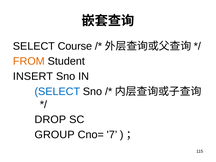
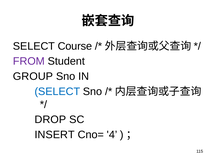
FROM colour: orange -> purple
INSERT: INSERT -> GROUP
GROUP: GROUP -> INSERT
7: 7 -> 4
